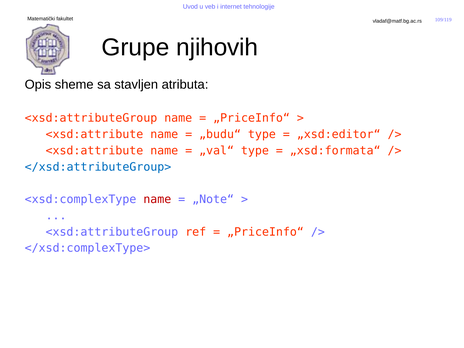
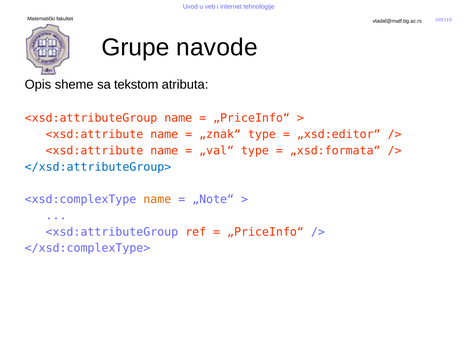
njihovih: njihovih -> navode
stavljen: stavljen -> tekstom
„budu“: „budu“ -> „znak“
name at (157, 199) colour: red -> orange
